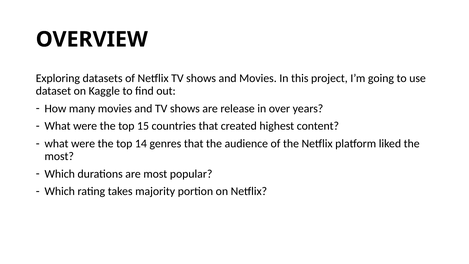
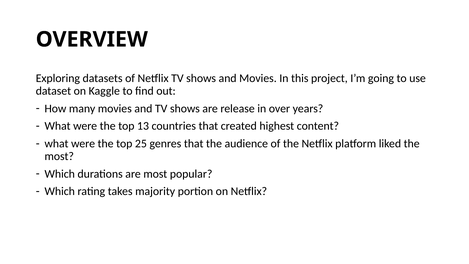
15: 15 -> 13
14: 14 -> 25
